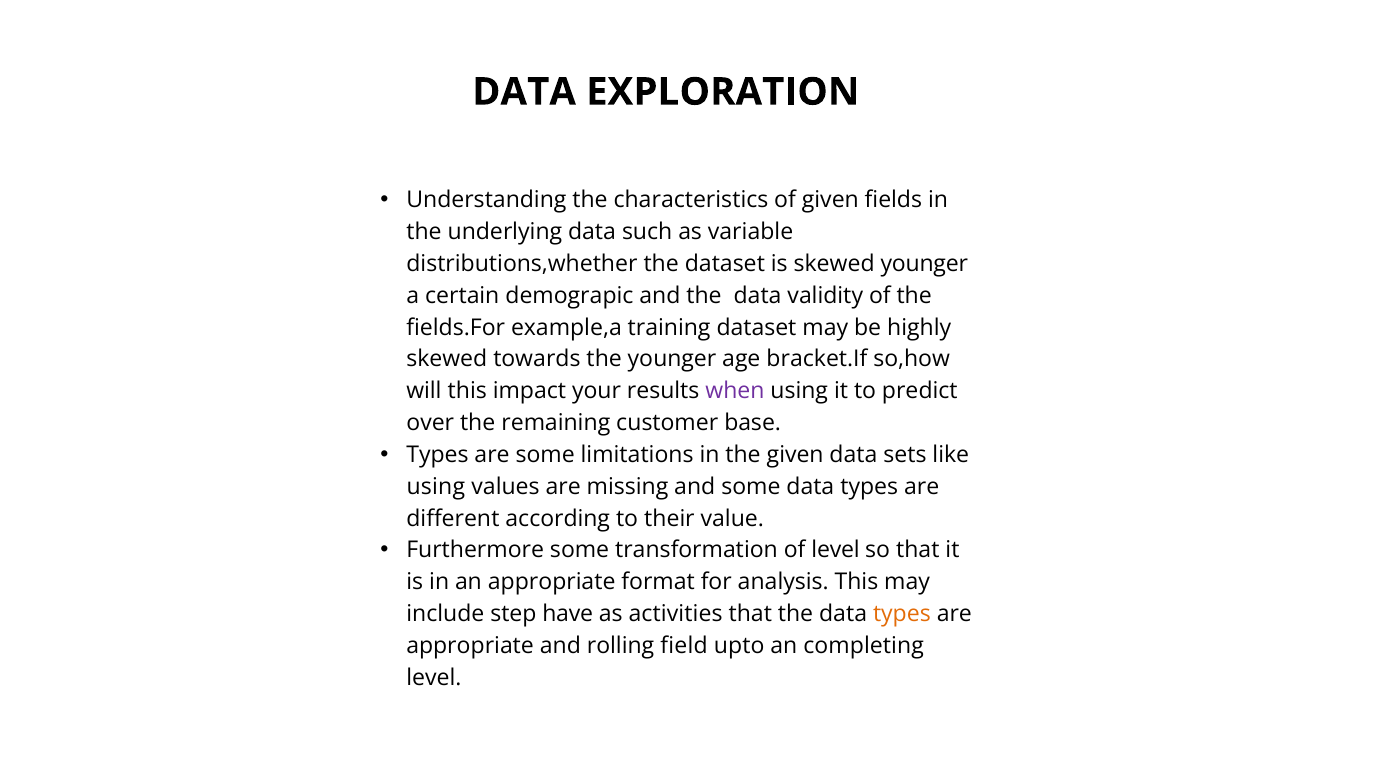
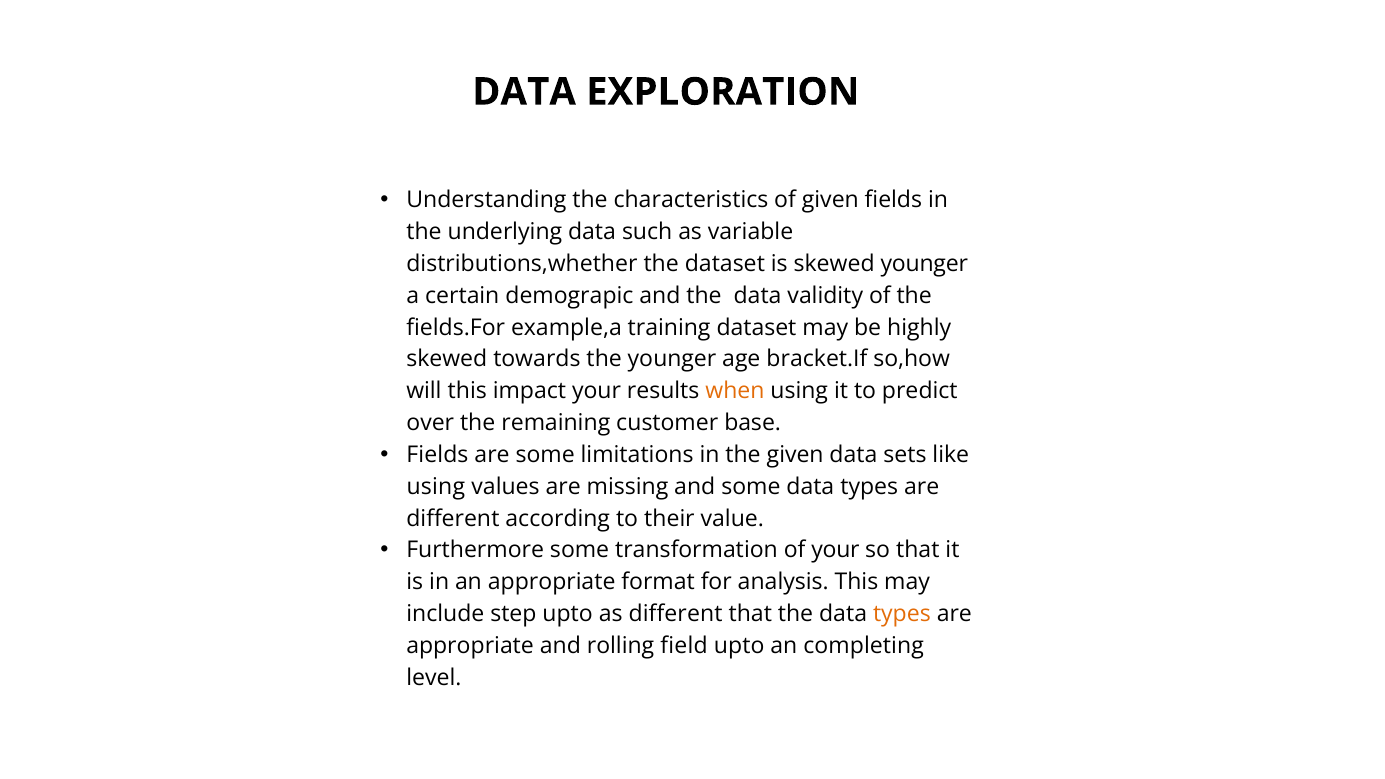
when colour: purple -> orange
Types at (437, 455): Types -> Fields
of level: level -> your
step have: have -> upto
as activities: activities -> different
